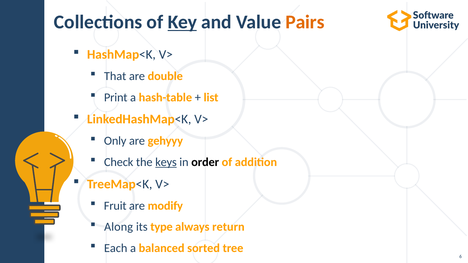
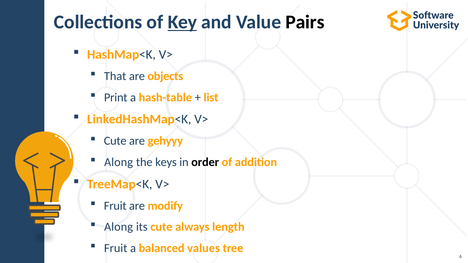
Pairs colour: orange -> black
double: double -> objects
Only at (115, 141): Only -> Cute
Check at (119, 162): Check -> Along
keys underline: present -> none
its type: type -> cute
return: return -> length
Each at (116, 248): Each -> Fruit
sorted: sorted -> values
